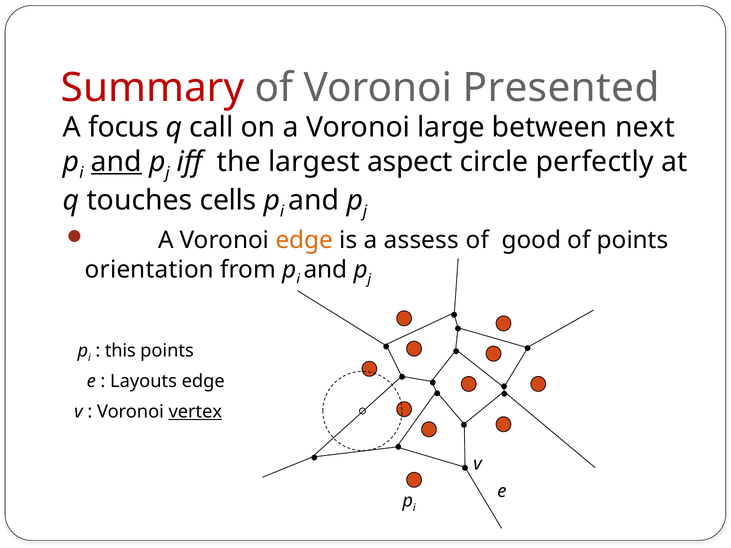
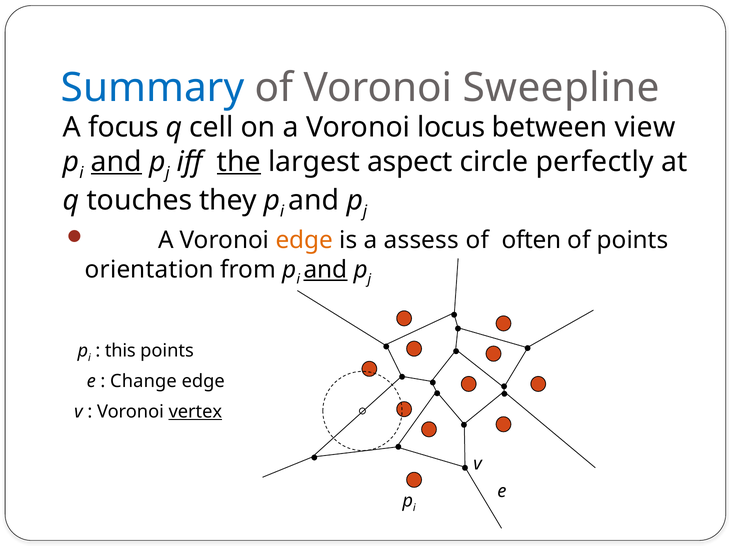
Summary colour: red -> blue
Presented: Presented -> Sweepline
call: call -> cell
large: large -> locus
next: next -> view
the underline: none -> present
cells: cells -> they
good: good -> often
and at (325, 270) underline: none -> present
Layouts: Layouts -> Change
